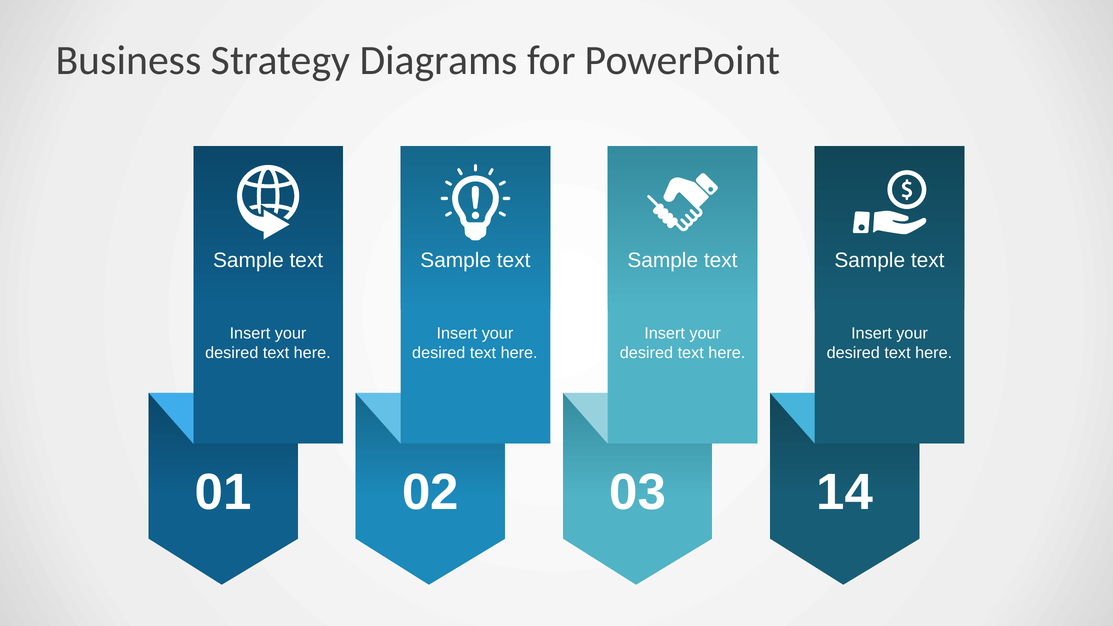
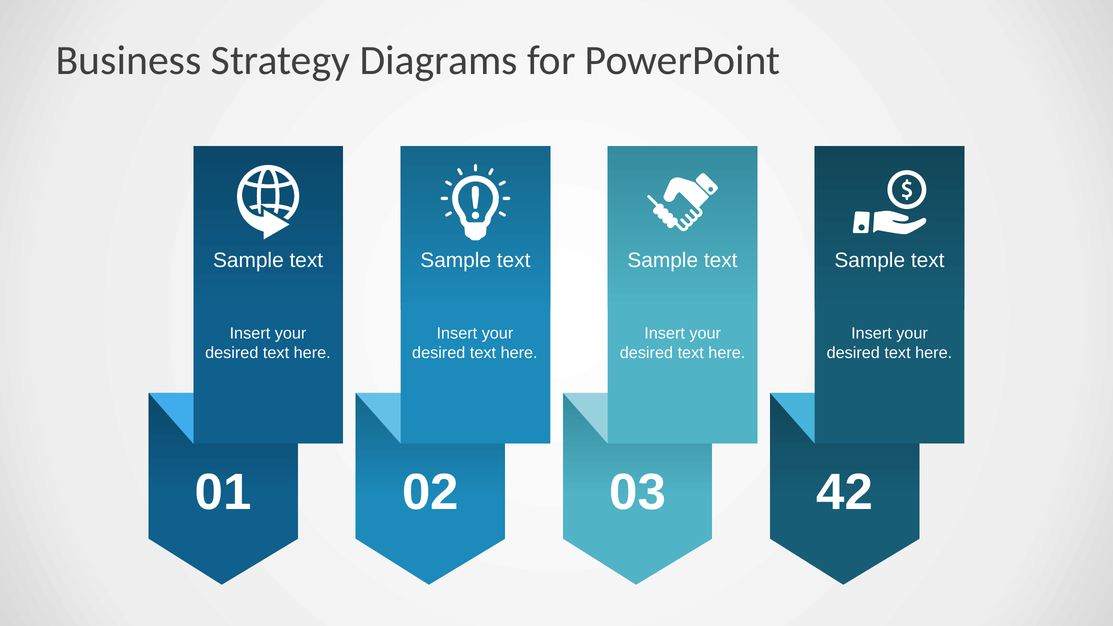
14: 14 -> 42
